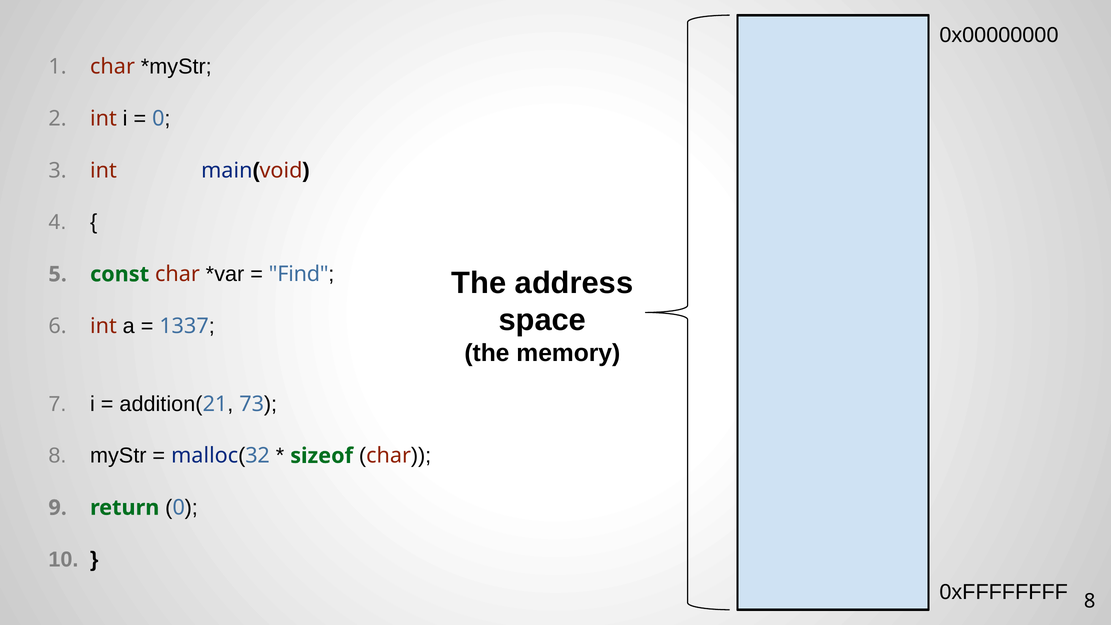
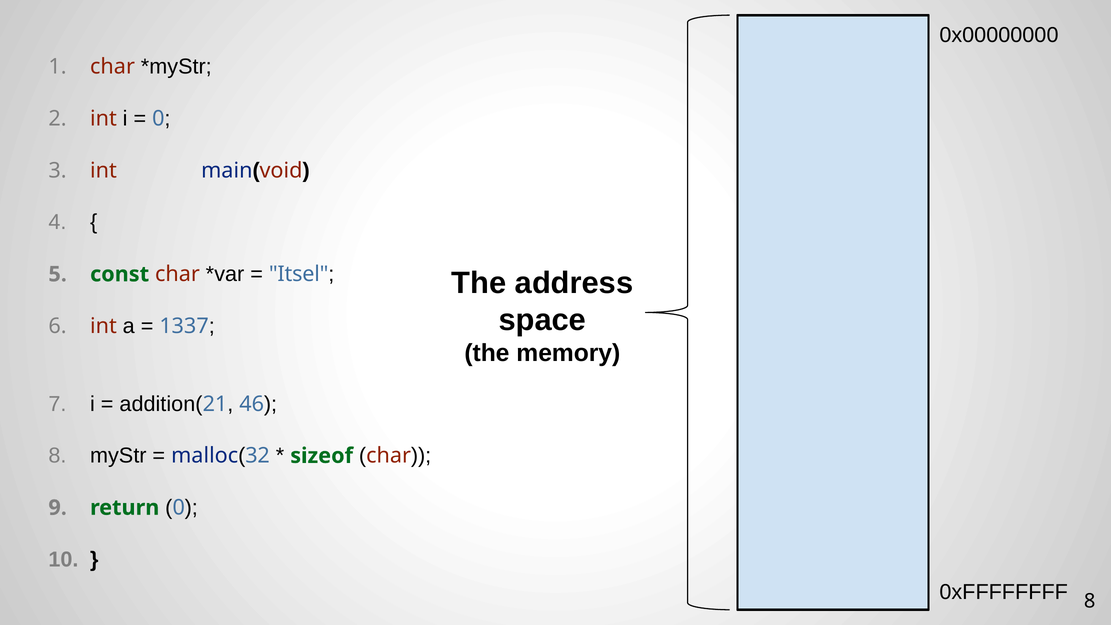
Find: Find -> Itsel
73: 73 -> 46
